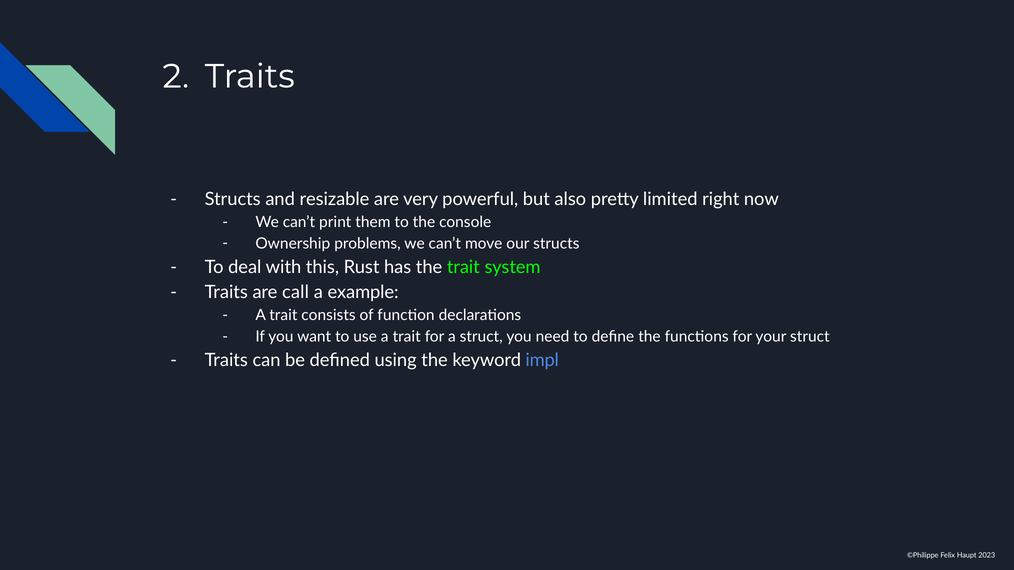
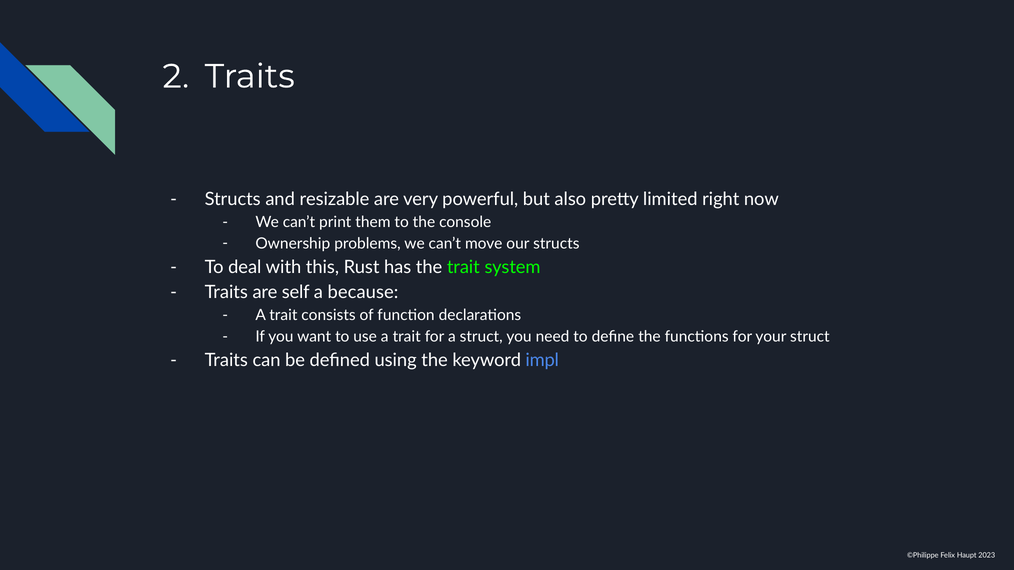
call: call -> self
example: example -> because
